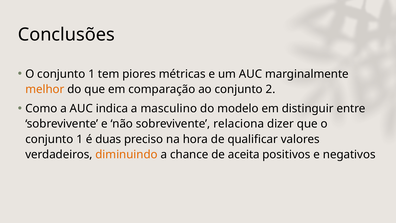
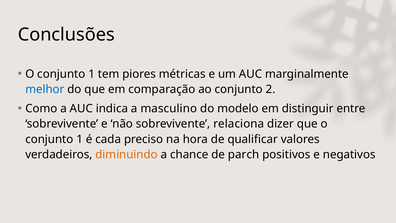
melhor colour: orange -> blue
duas: duas -> cada
aceita: aceita -> parch
